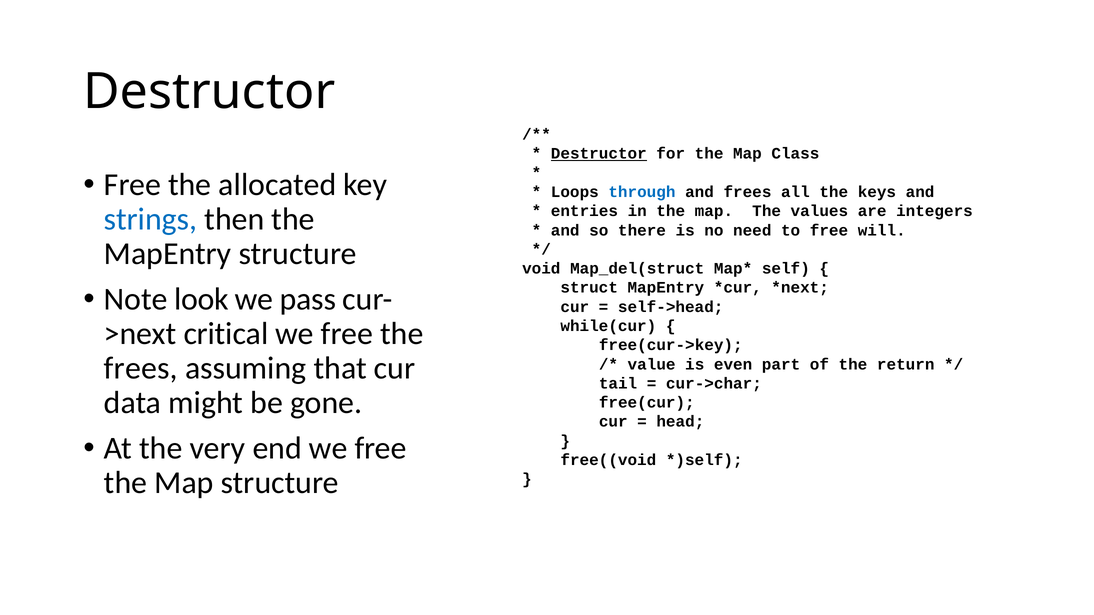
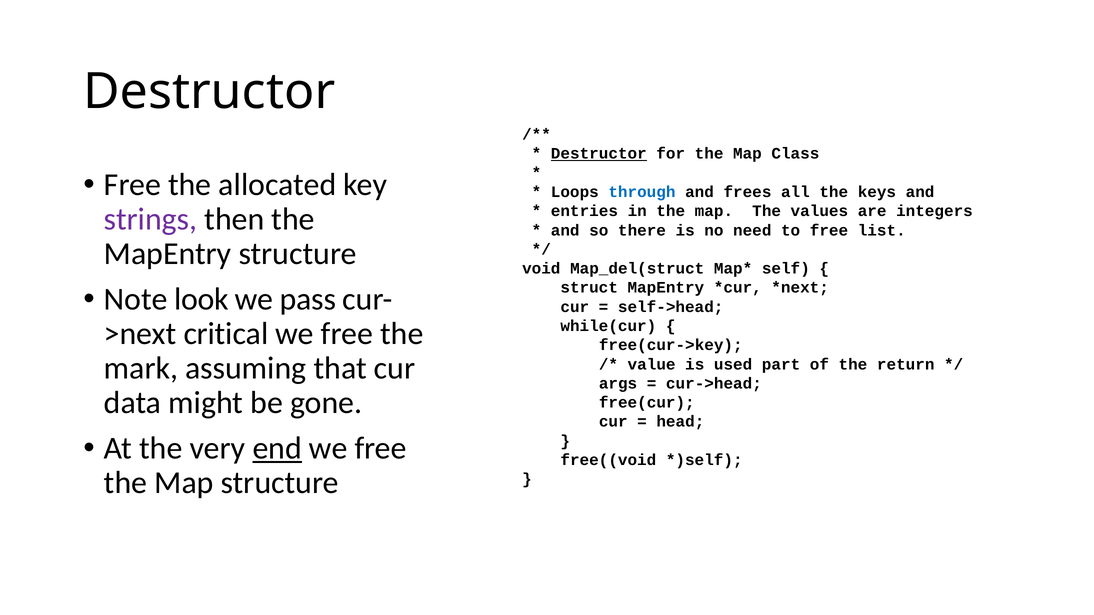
strings colour: blue -> purple
will: will -> list
frees at (141, 368): frees -> mark
even: even -> used
tail: tail -> args
cur->char: cur->char -> cur->head
end underline: none -> present
